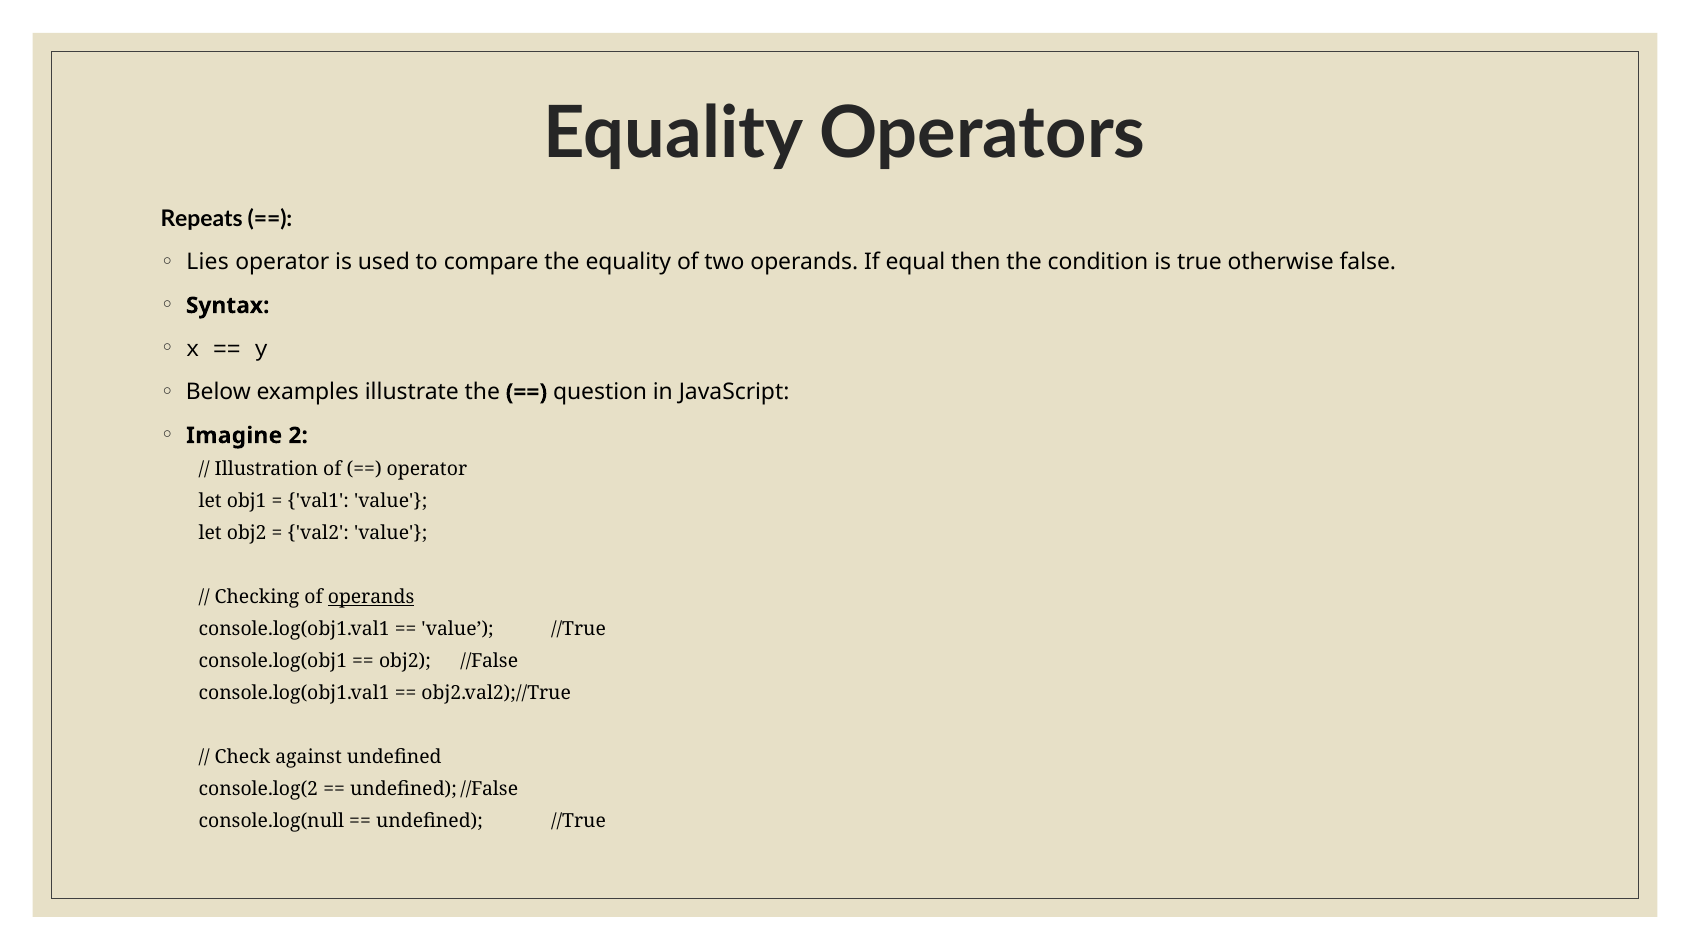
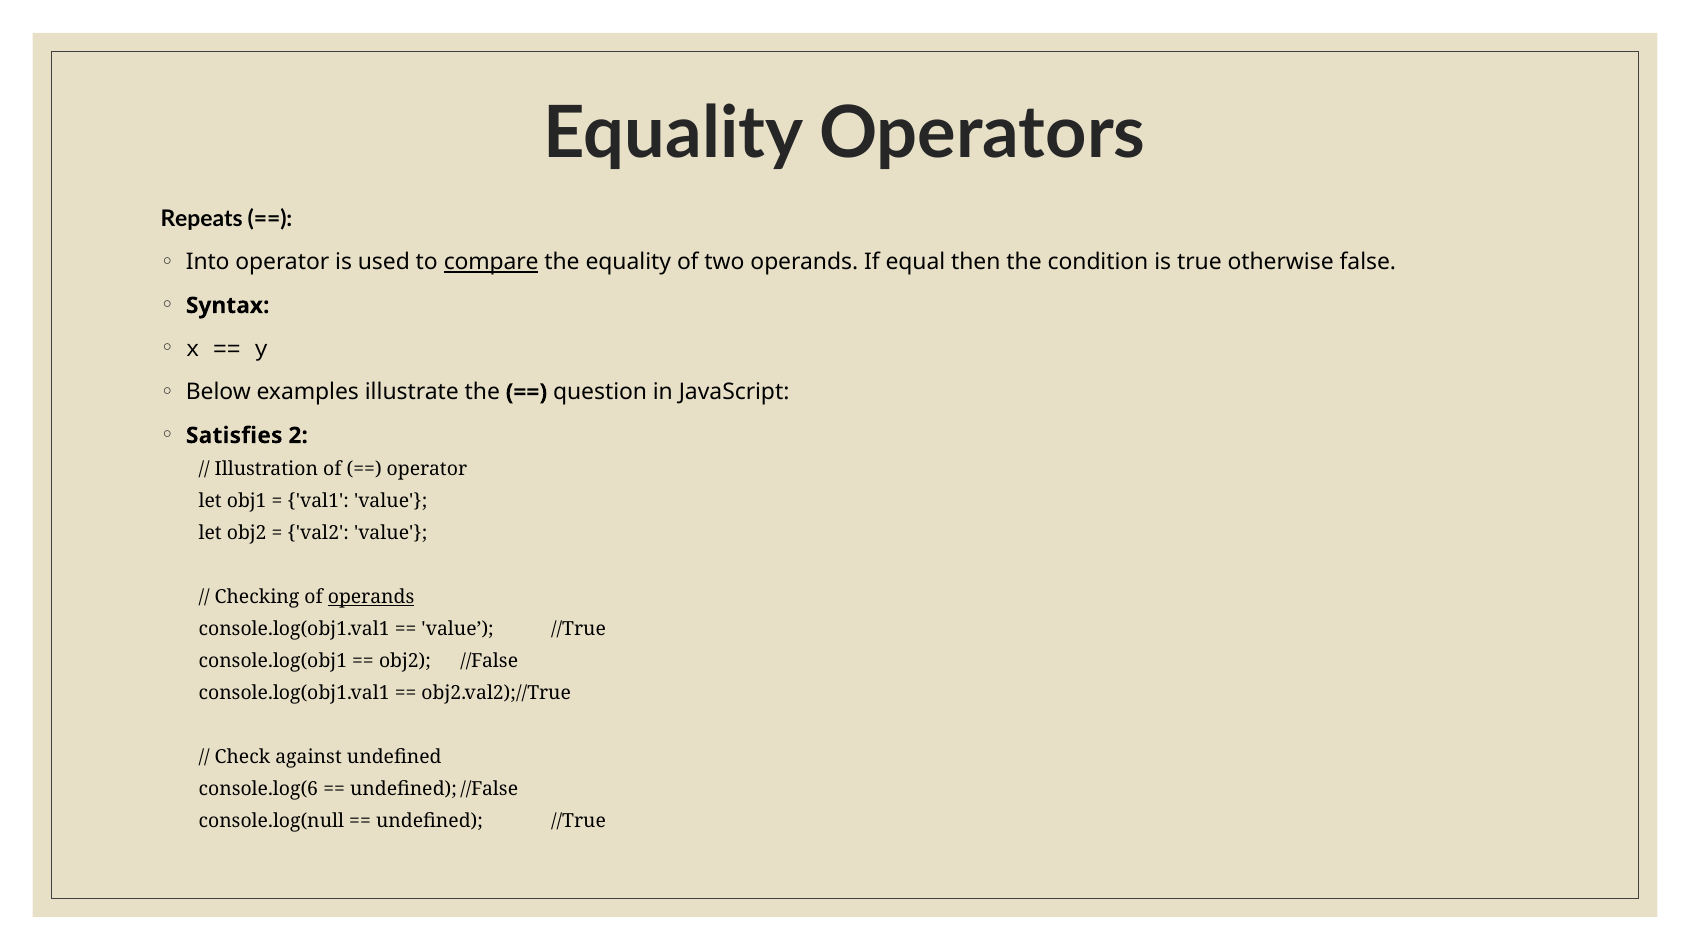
Lies: Lies -> Into
compare underline: none -> present
Imagine: Imagine -> Satisfies
console.log(2: console.log(2 -> console.log(6
